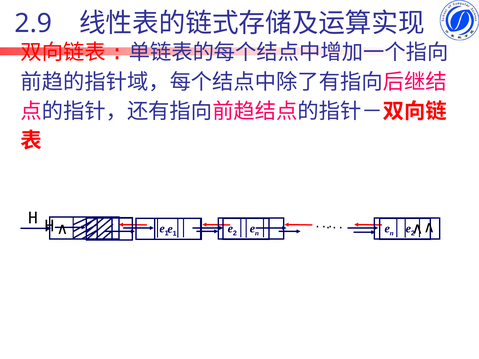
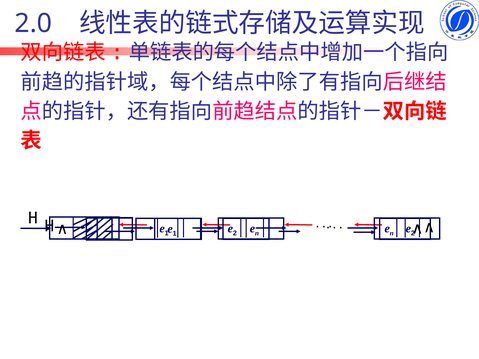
2.9: 2.9 -> 2.0
